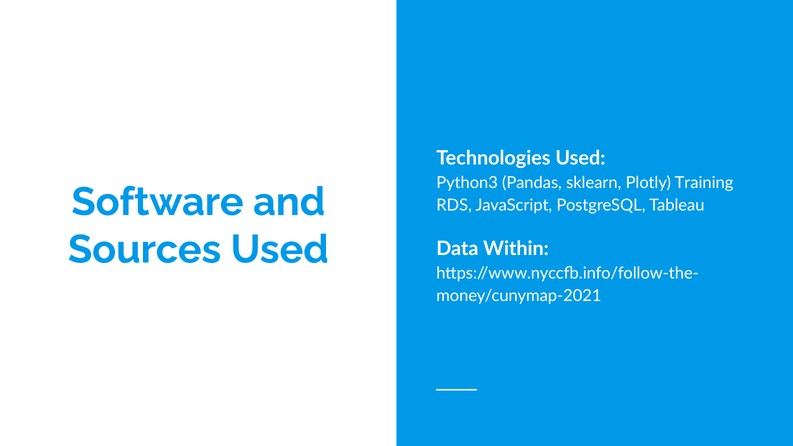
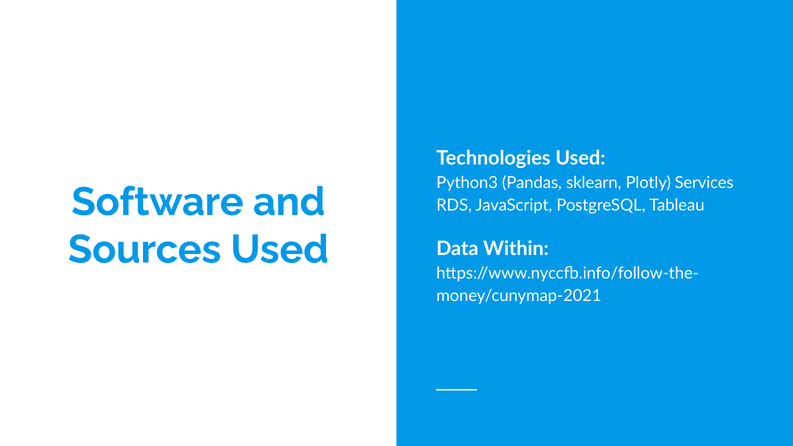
Training: Training -> Services
